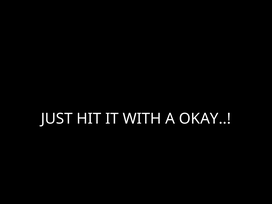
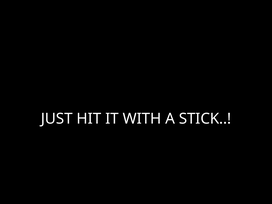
OKAY: OKAY -> STICK
